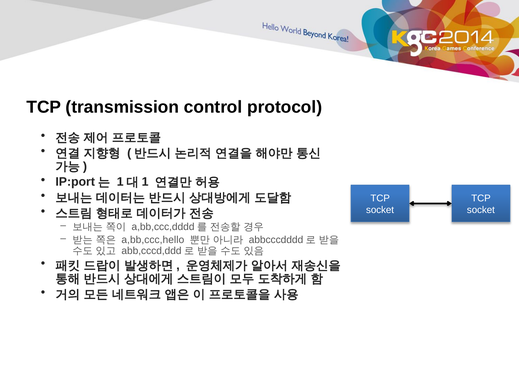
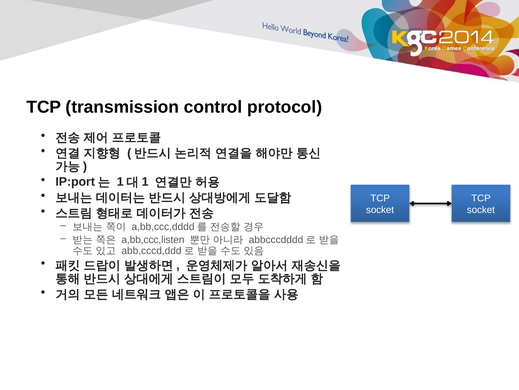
a,bb,ccc,hello: a,bb,ccc,hello -> a,bb,ccc,listen
